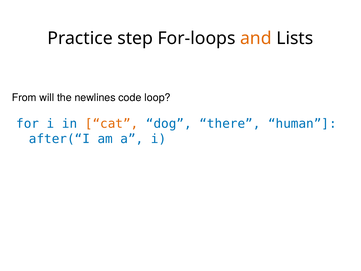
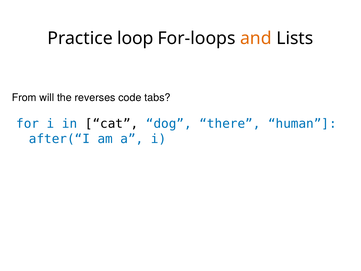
step: step -> loop
newlines: newlines -> reverses
loop: loop -> tabs
cat colour: orange -> black
